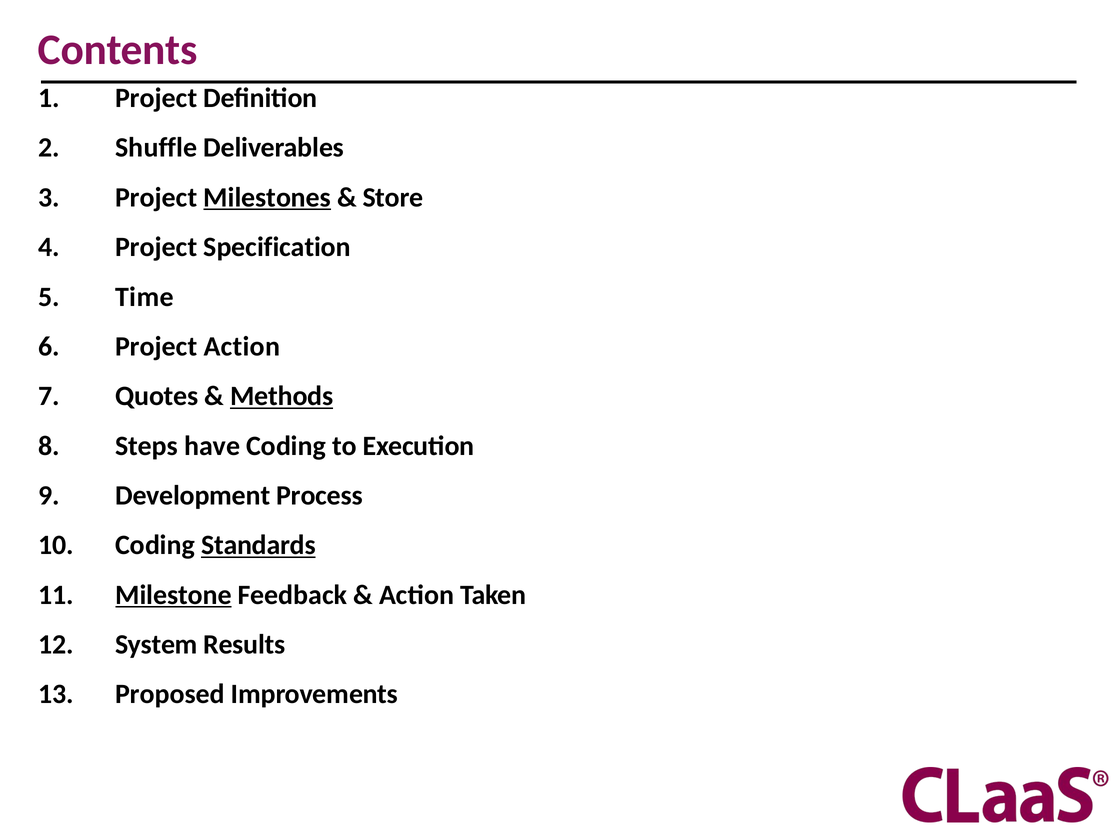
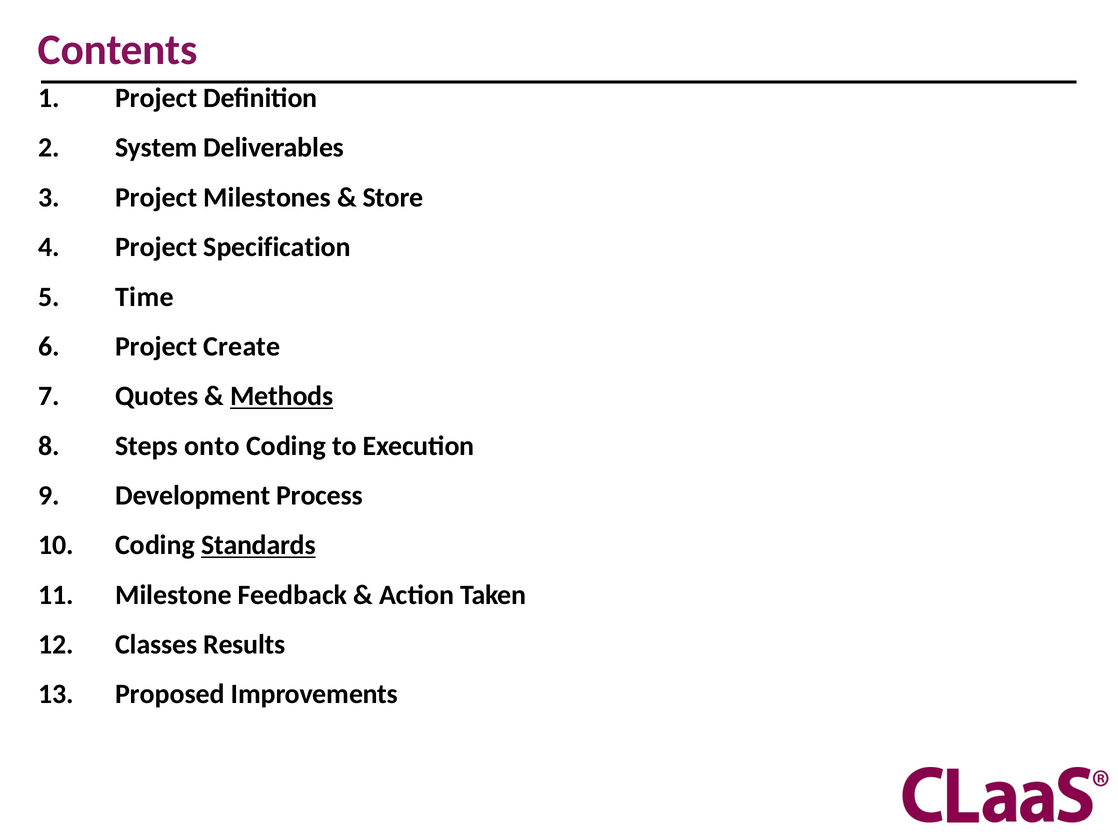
Shuffle: Shuffle -> System
Milestones underline: present -> none
Project Action: Action -> Create
have: have -> onto
Milestone underline: present -> none
System: System -> Classes
